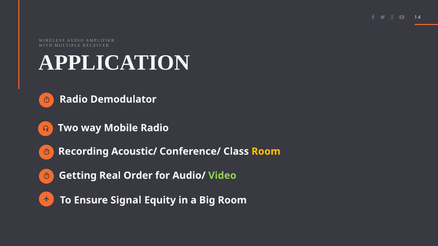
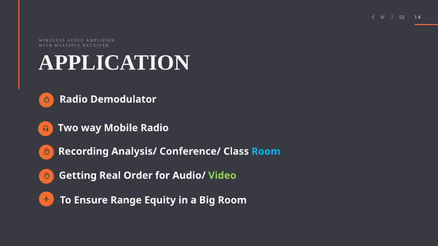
Acoustic/: Acoustic/ -> Analysis/
Room at (266, 152) colour: yellow -> light blue
Signal: Signal -> Range
